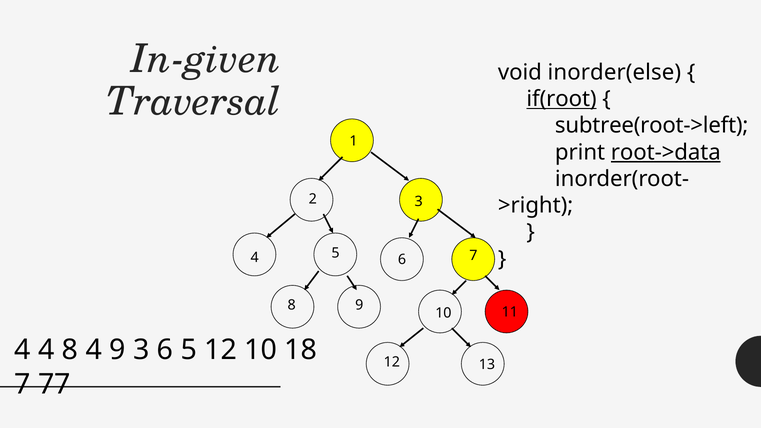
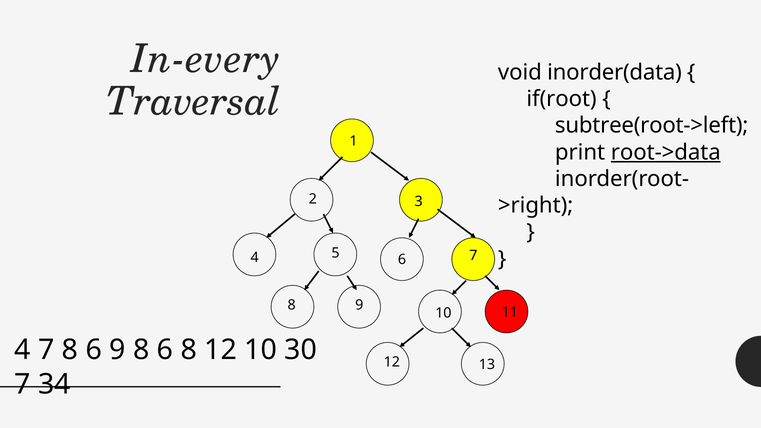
In-given: In-given -> In-every
inorder(else: inorder(else -> inorder(data
if(root underline: present -> none
4 4: 4 -> 7
4 at (94, 350): 4 -> 6
9 3: 3 -> 8
6 5: 5 -> 8
18: 18 -> 30
77: 77 -> 34
